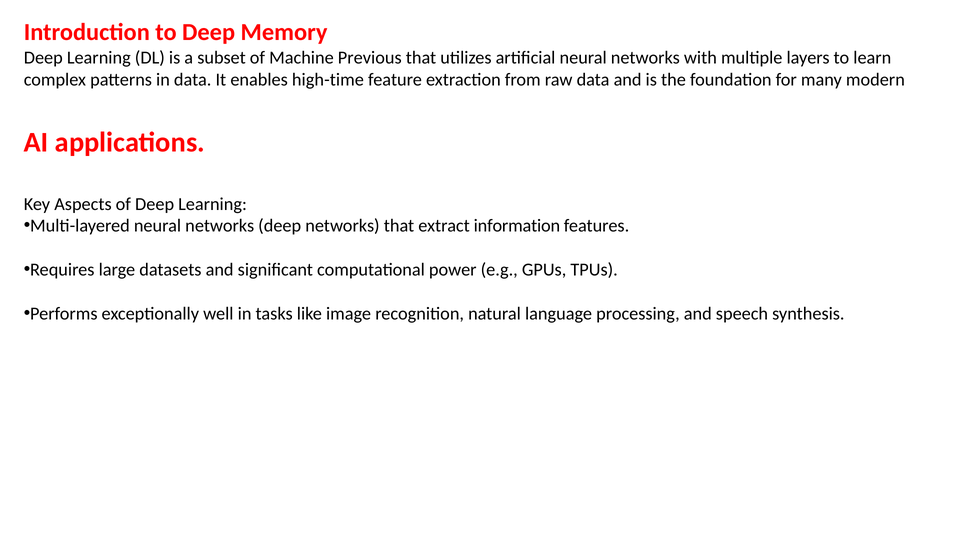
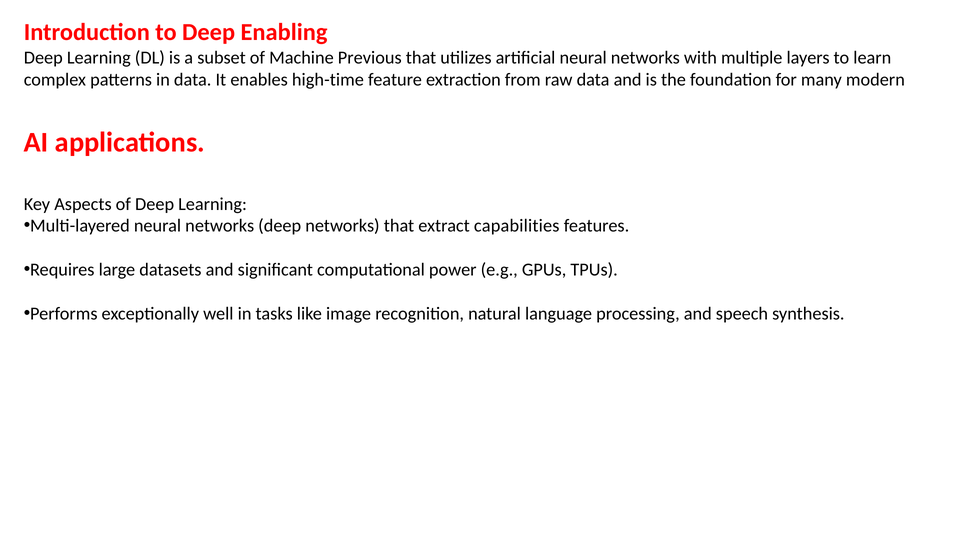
Memory: Memory -> Enabling
information: information -> capabilities
